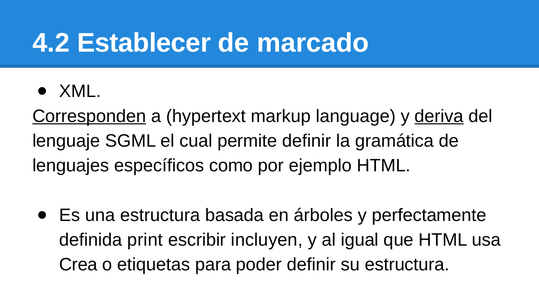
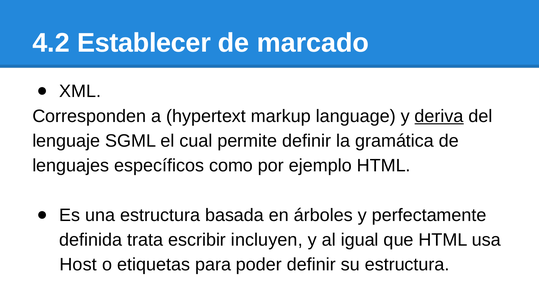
Corresponden underline: present -> none
print: print -> trata
Crea: Crea -> Host
